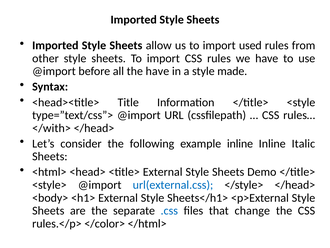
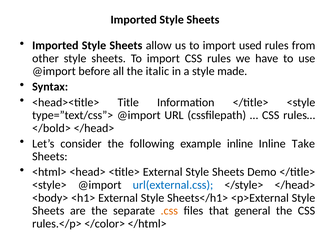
the have: have -> italic
</with>: </with> -> </bold>
Italic: Italic -> Take
.css colour: blue -> orange
change: change -> general
